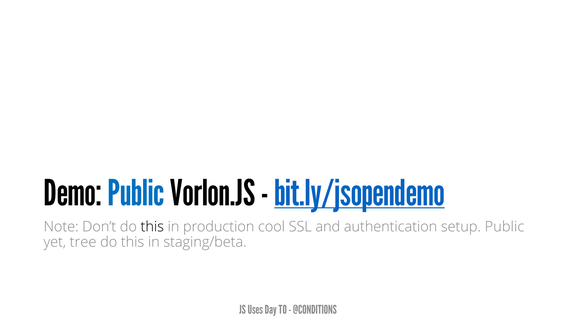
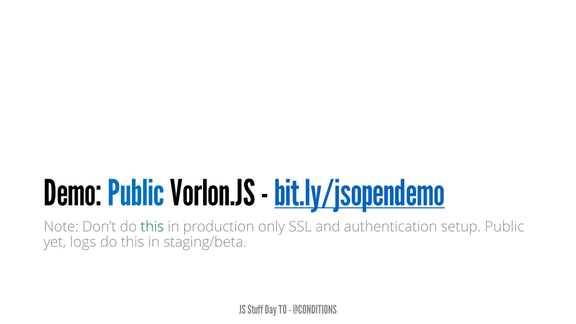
this at (152, 227) colour: black -> green
cool: cool -> only
tree: tree -> logs
Uses: Uses -> Stuff
